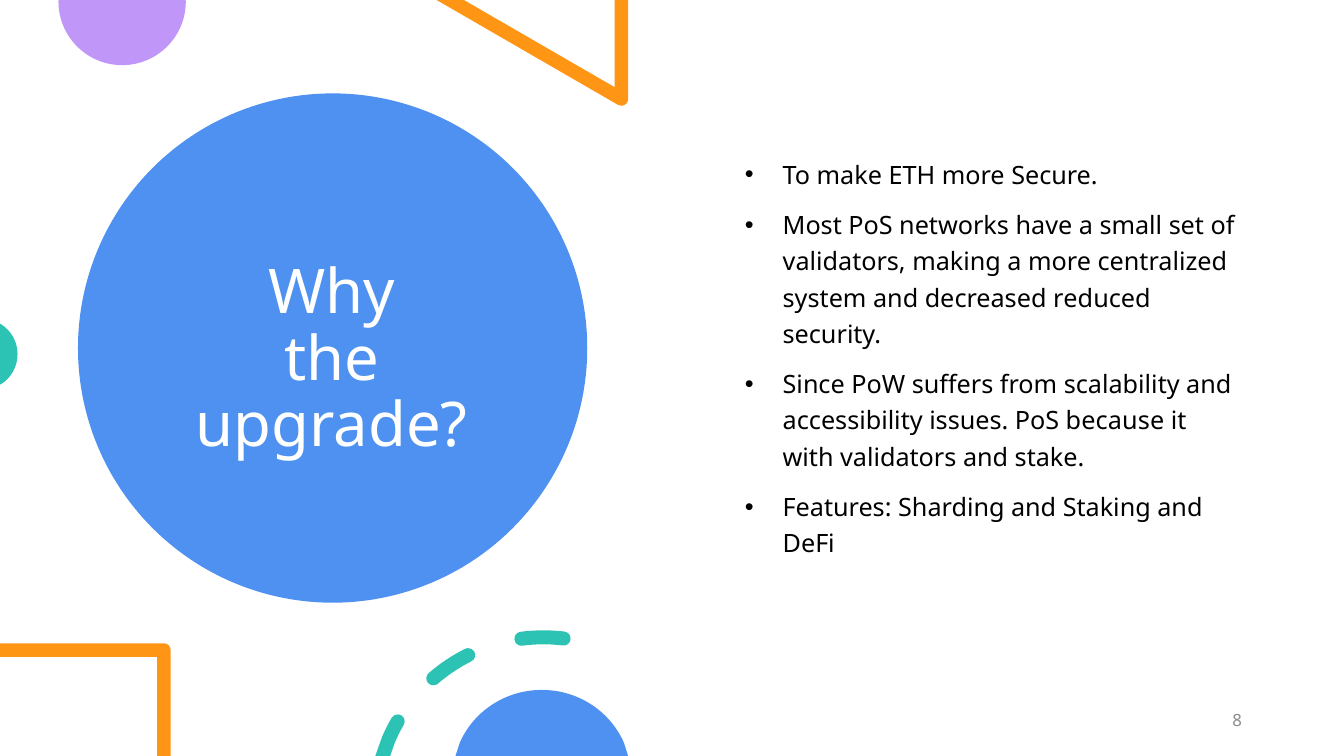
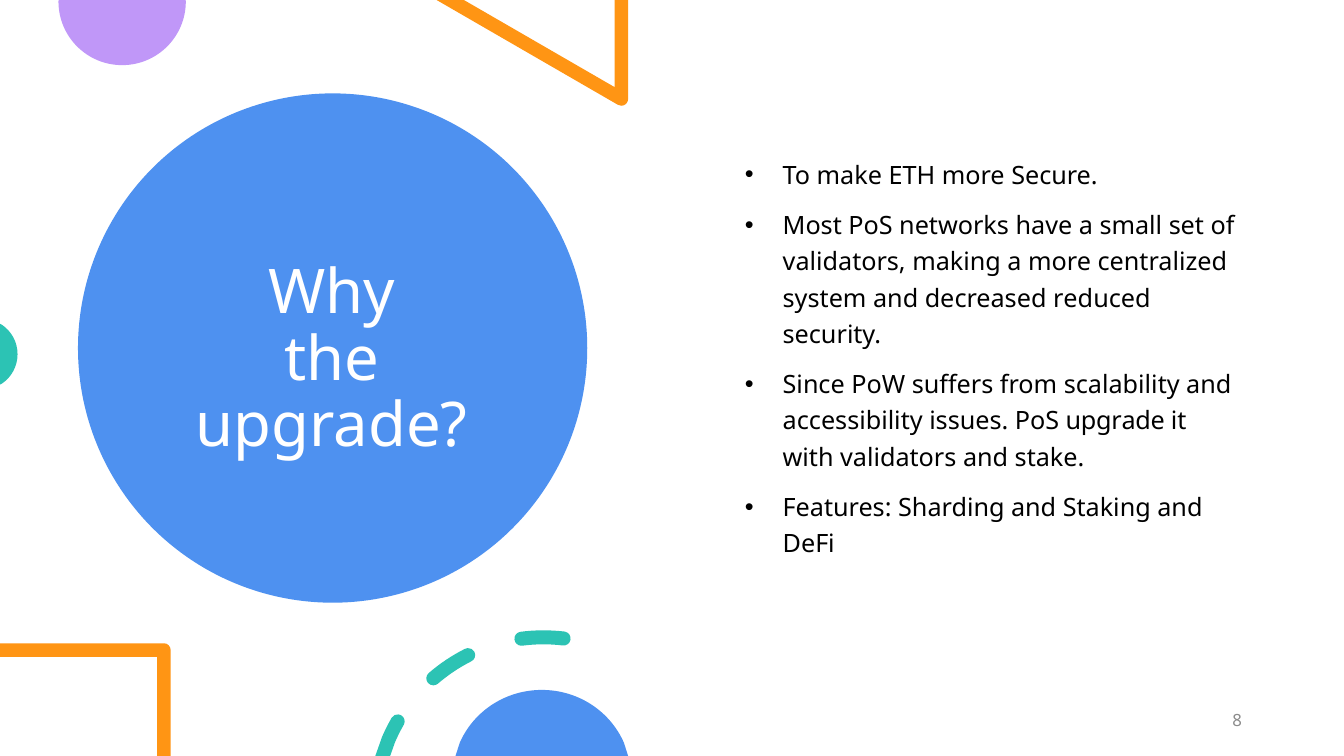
PoS because: because -> upgrade
